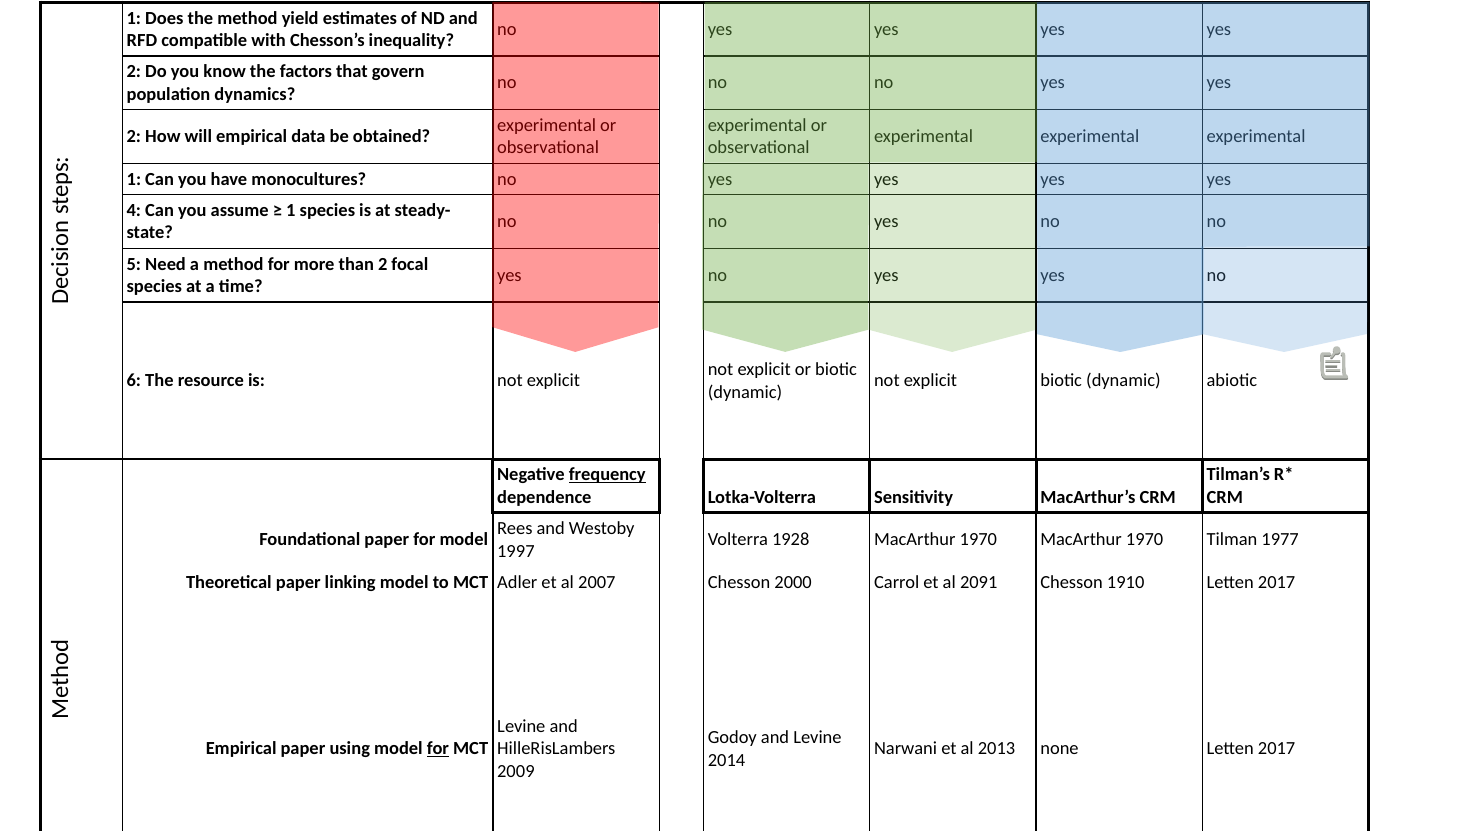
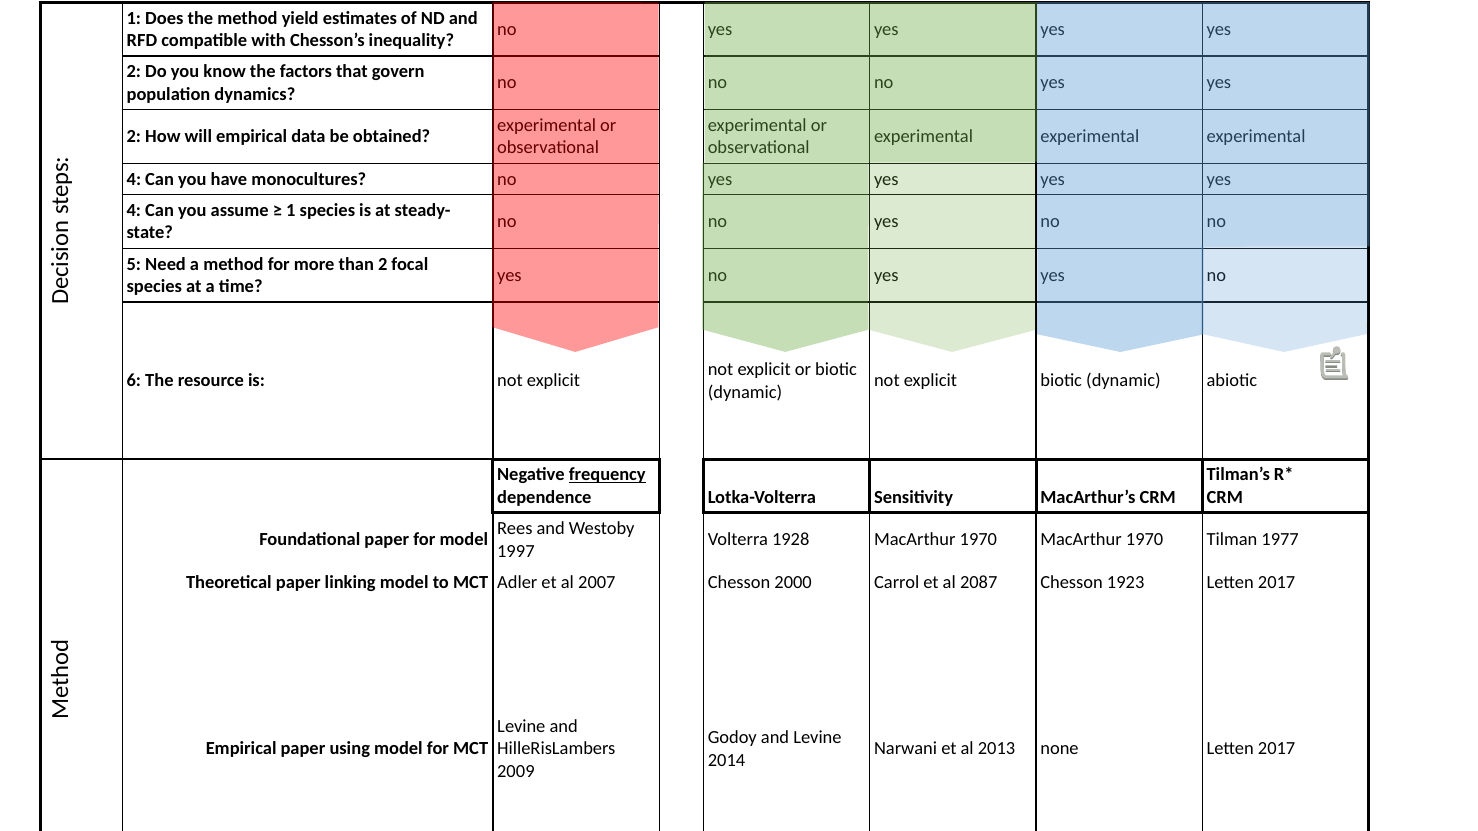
1 at (134, 179): 1 -> 4
2091: 2091 -> 2087
1910: 1910 -> 1923
for at (438, 749) underline: present -> none
